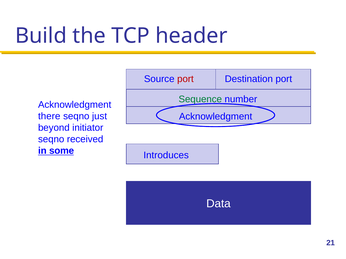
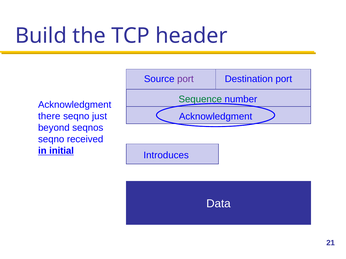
port at (185, 79) colour: red -> purple
initiator: initiator -> seqnos
some: some -> initial
